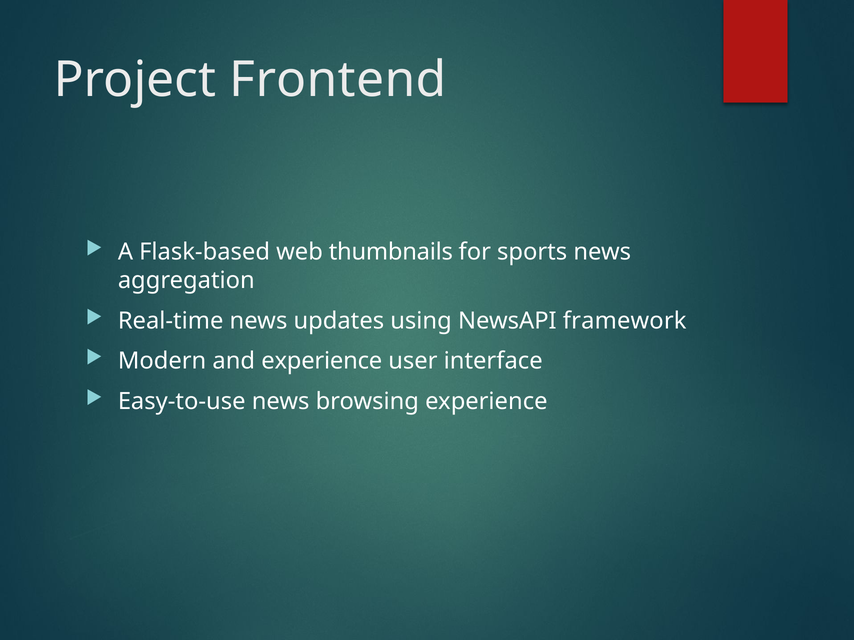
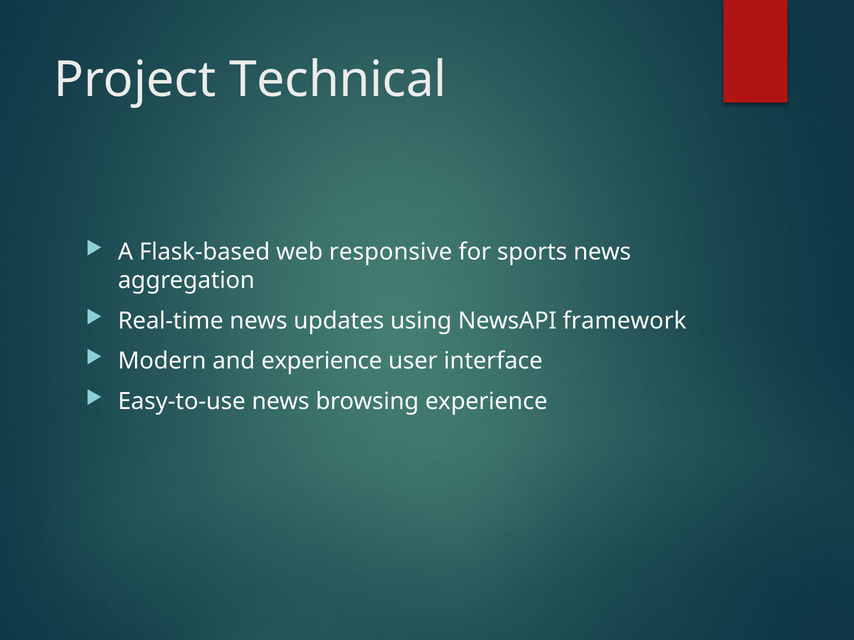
Frontend: Frontend -> Technical
thumbnails: thumbnails -> responsive
